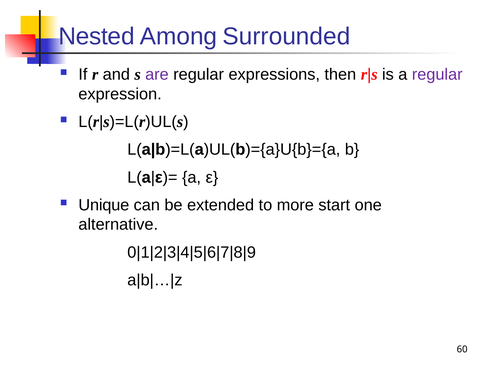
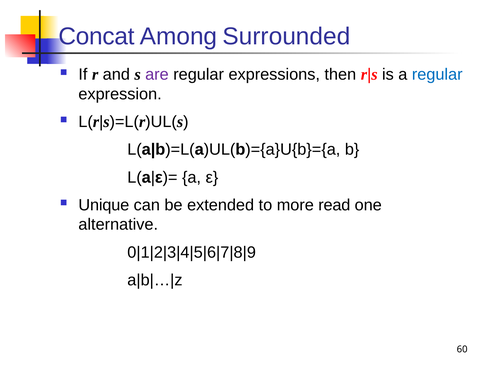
Nested: Nested -> Concat
regular at (437, 74) colour: purple -> blue
start: start -> read
